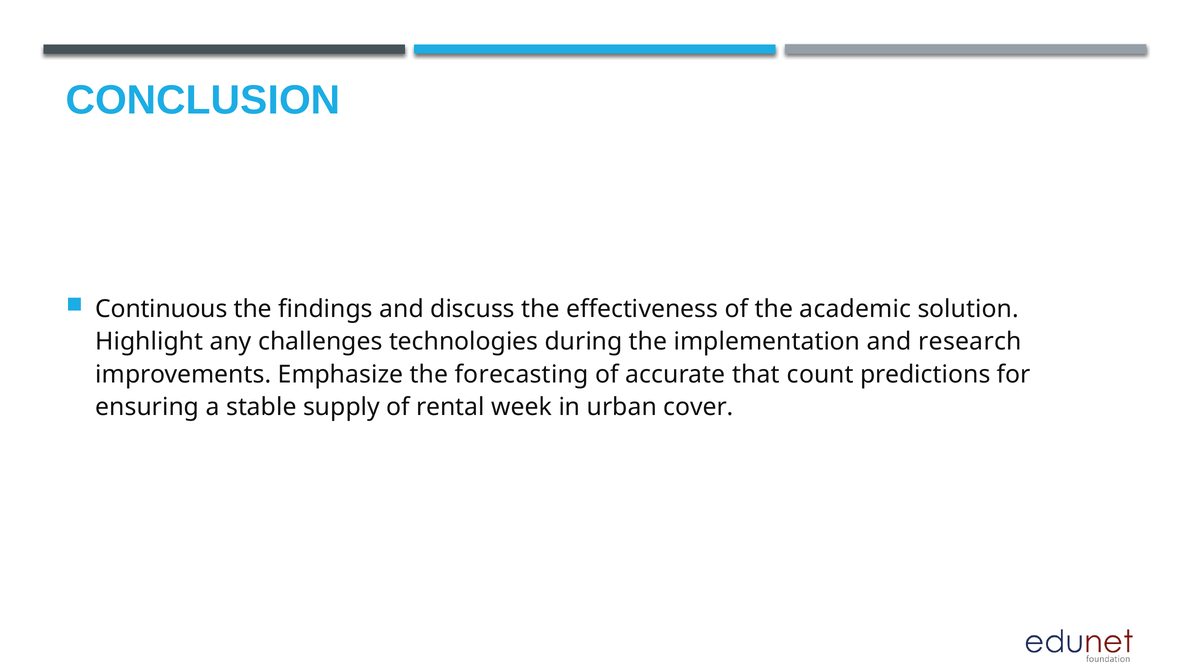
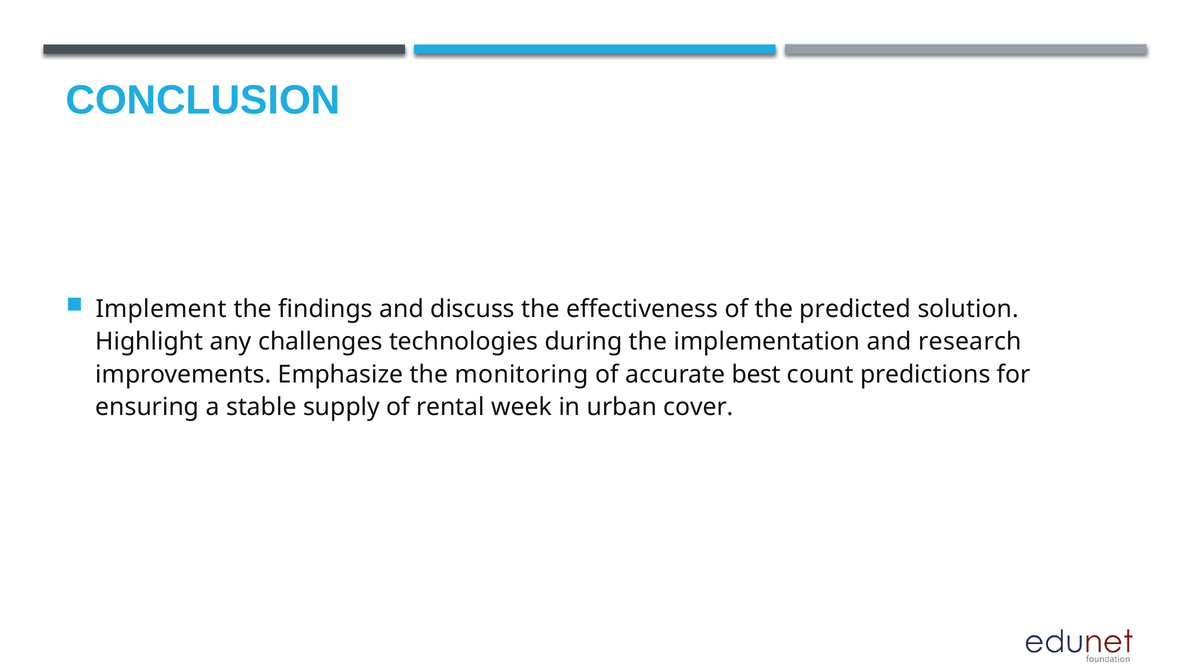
Continuous: Continuous -> Implement
academic: academic -> predicted
forecasting: forecasting -> monitoring
that: that -> best
